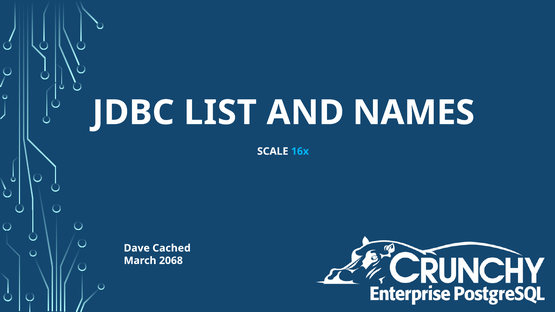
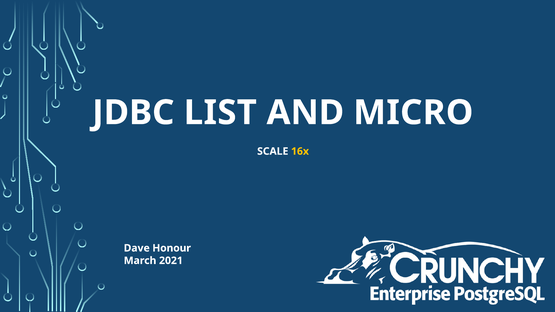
NAMES: NAMES -> MICRO
16x colour: light blue -> yellow
Cached: Cached -> Honour
2068: 2068 -> 2021
